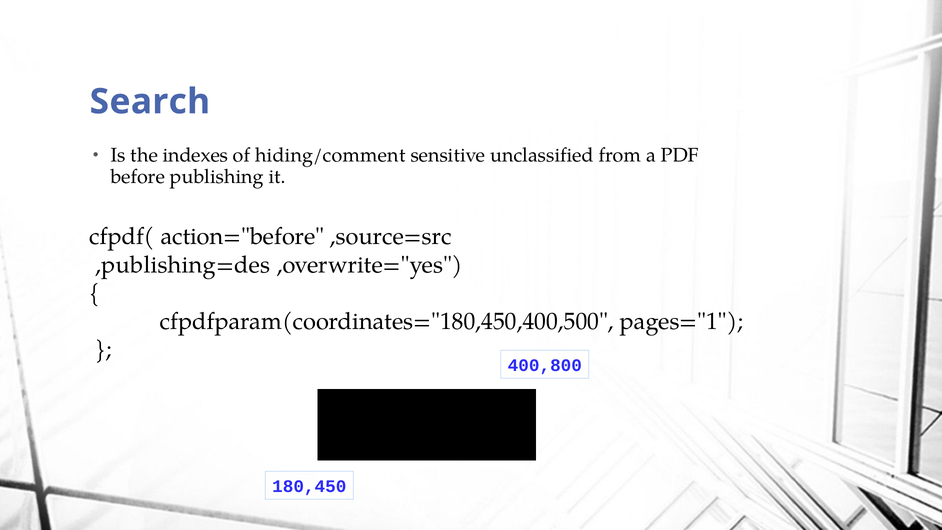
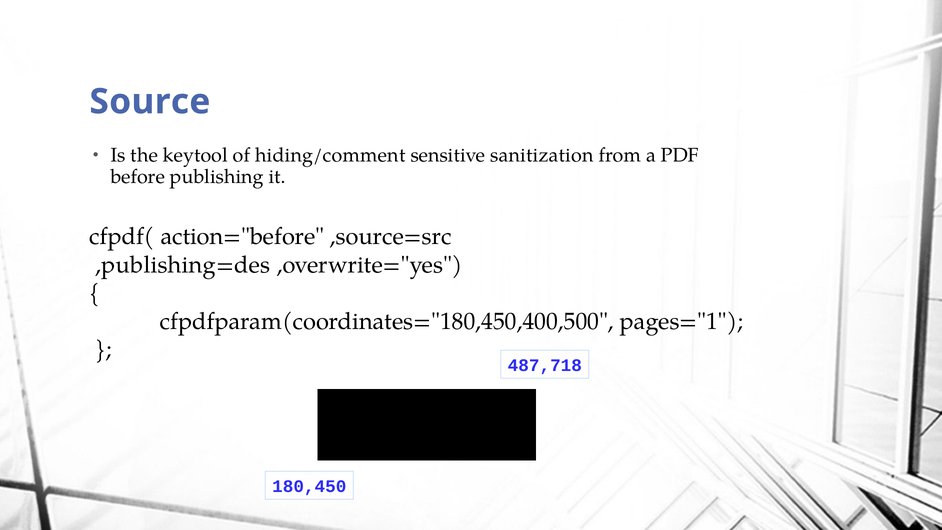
Search: Search -> Source
indexes: indexes -> keytool
unclassified: unclassified -> sanitization
400,800: 400,800 -> 487,718
